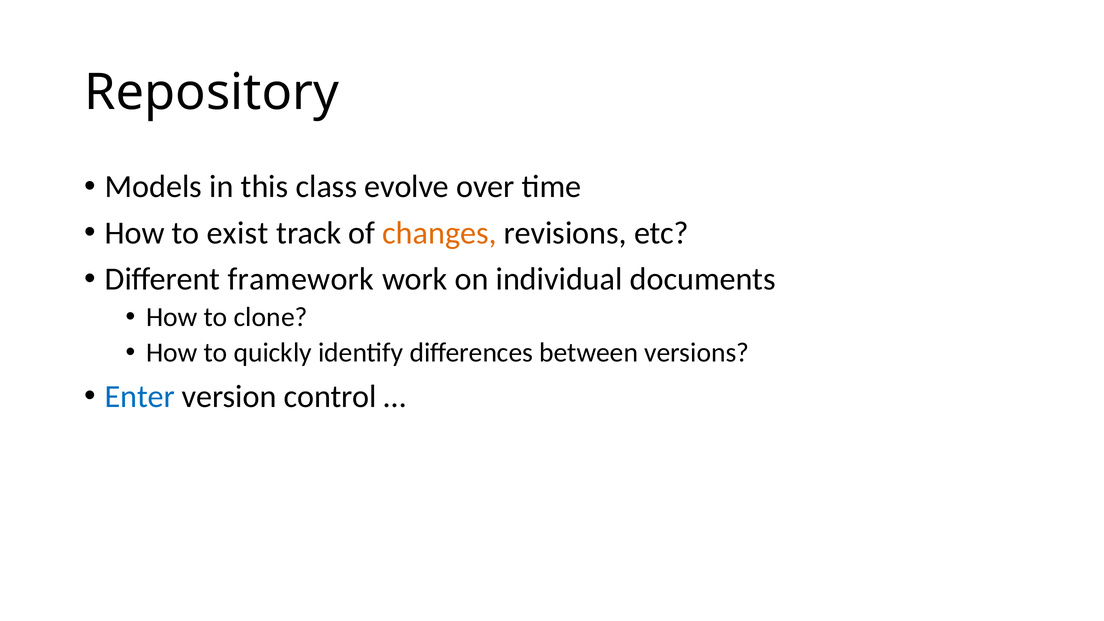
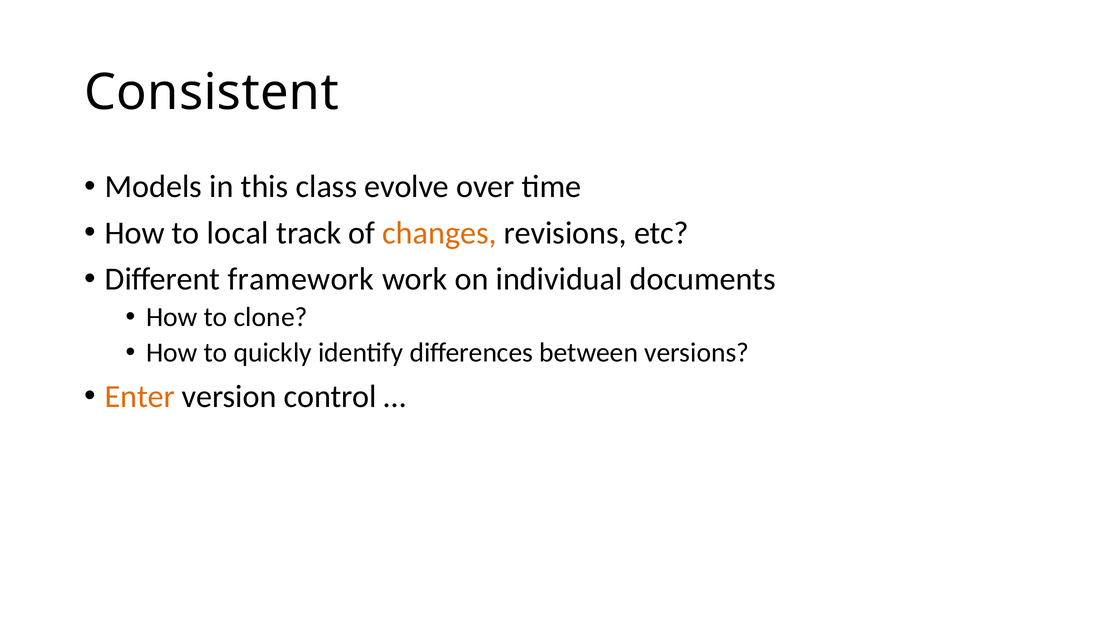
Repository: Repository -> Consistent
exist: exist -> local
Enter colour: blue -> orange
